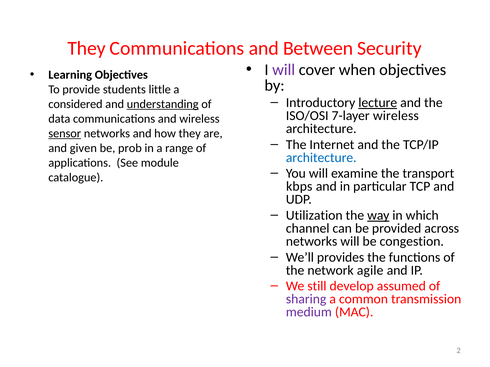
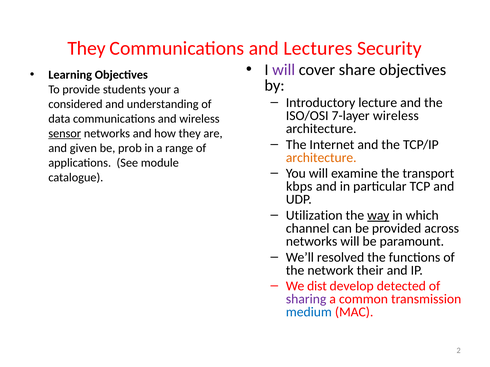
Between: Between -> Lectures
when: when -> share
little: little -> your
lecture underline: present -> none
understanding underline: present -> none
architecture at (321, 158) colour: blue -> orange
congestion: congestion -> paramount
provides: provides -> resolved
agile: agile -> their
still: still -> dist
assumed: assumed -> detected
medium colour: purple -> blue
